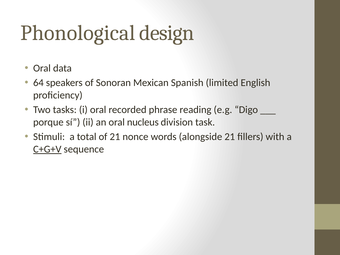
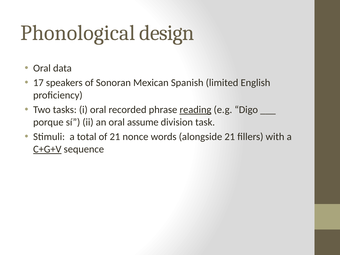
64: 64 -> 17
reading underline: none -> present
nucleus: nucleus -> assume
